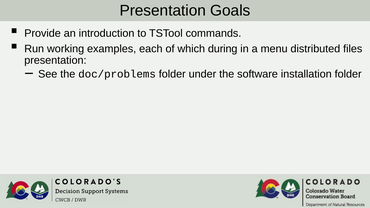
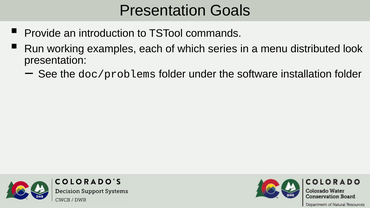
during: during -> series
files: files -> look
